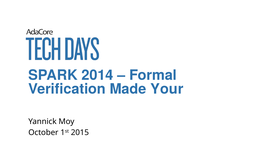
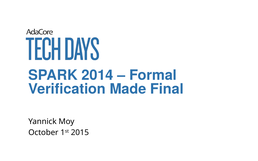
Your: Your -> Final
